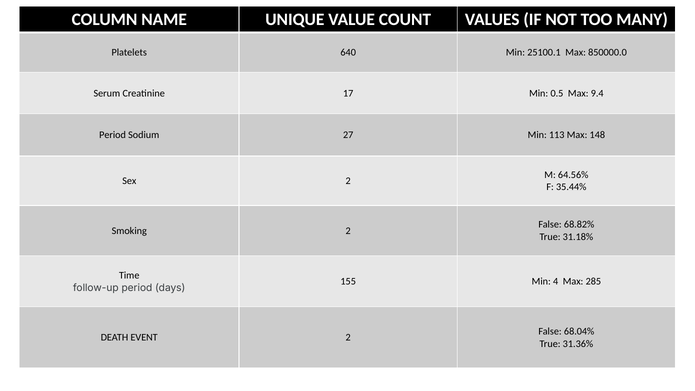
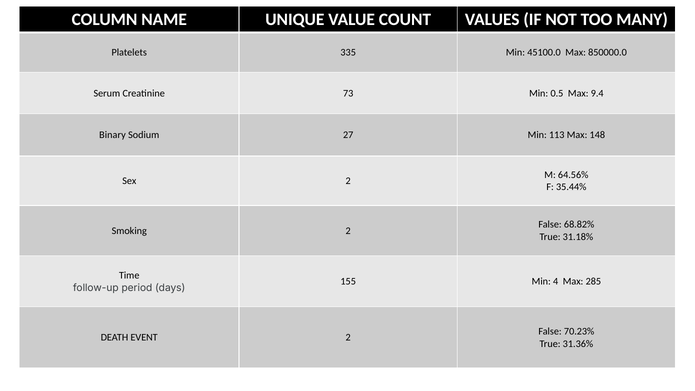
640: 640 -> 335
25100.1: 25100.1 -> 45100.0
17: 17 -> 73
Period at (113, 135): Period -> Binary
68.04%: 68.04% -> 70.23%
